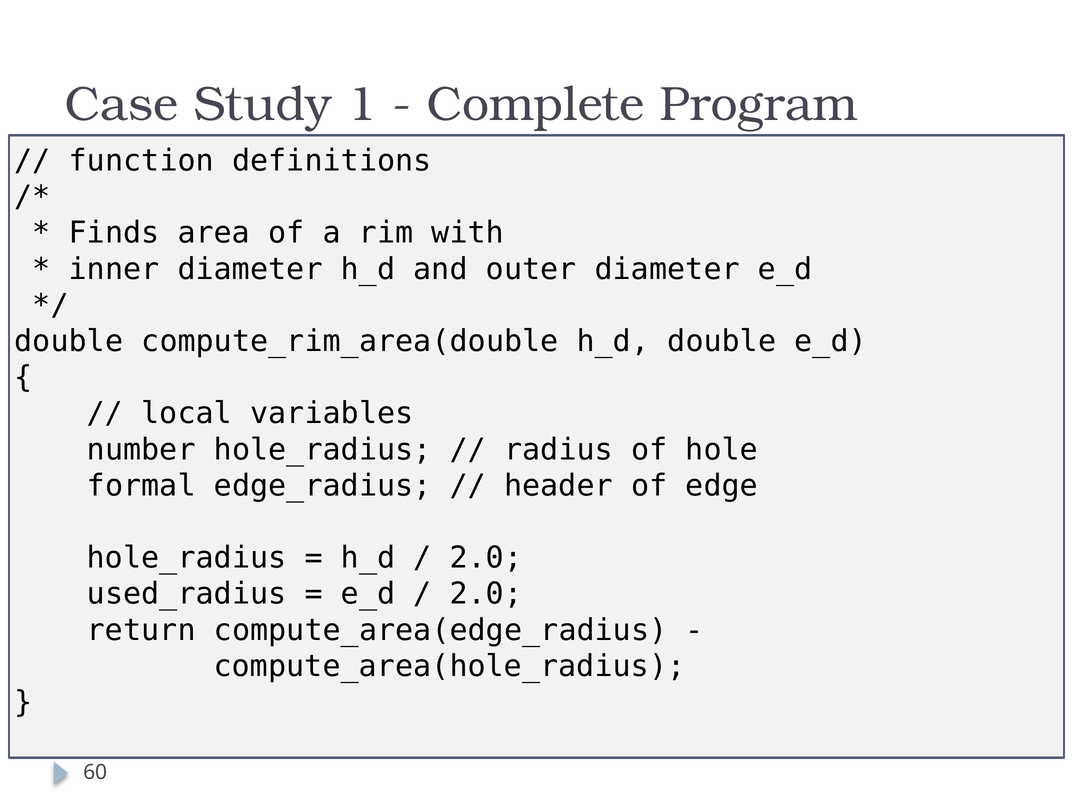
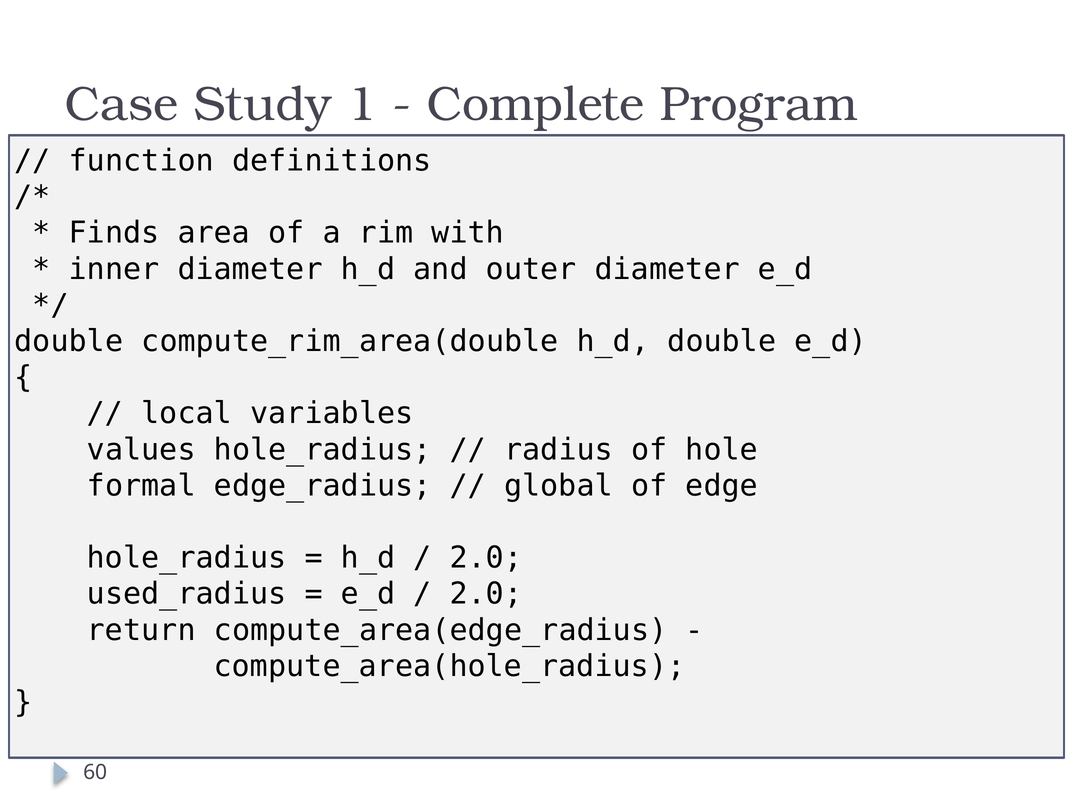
number: number -> values
header: header -> global
